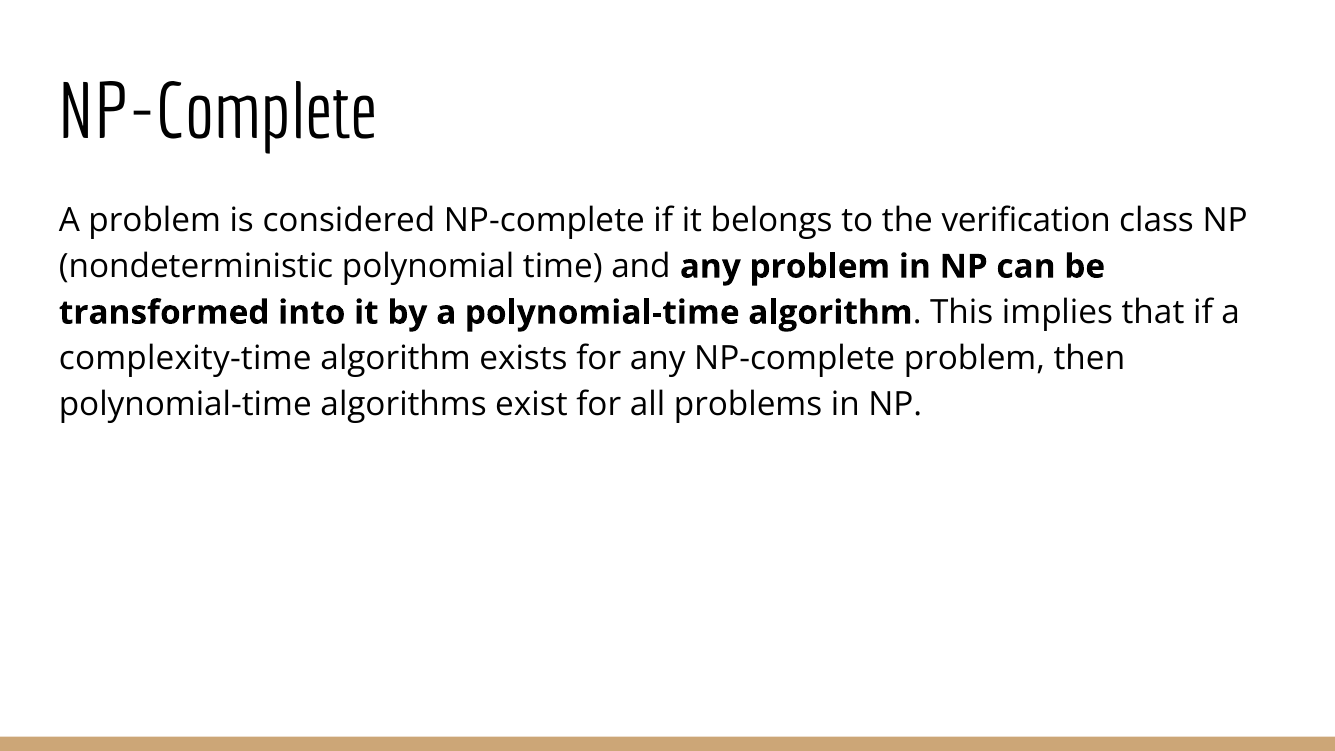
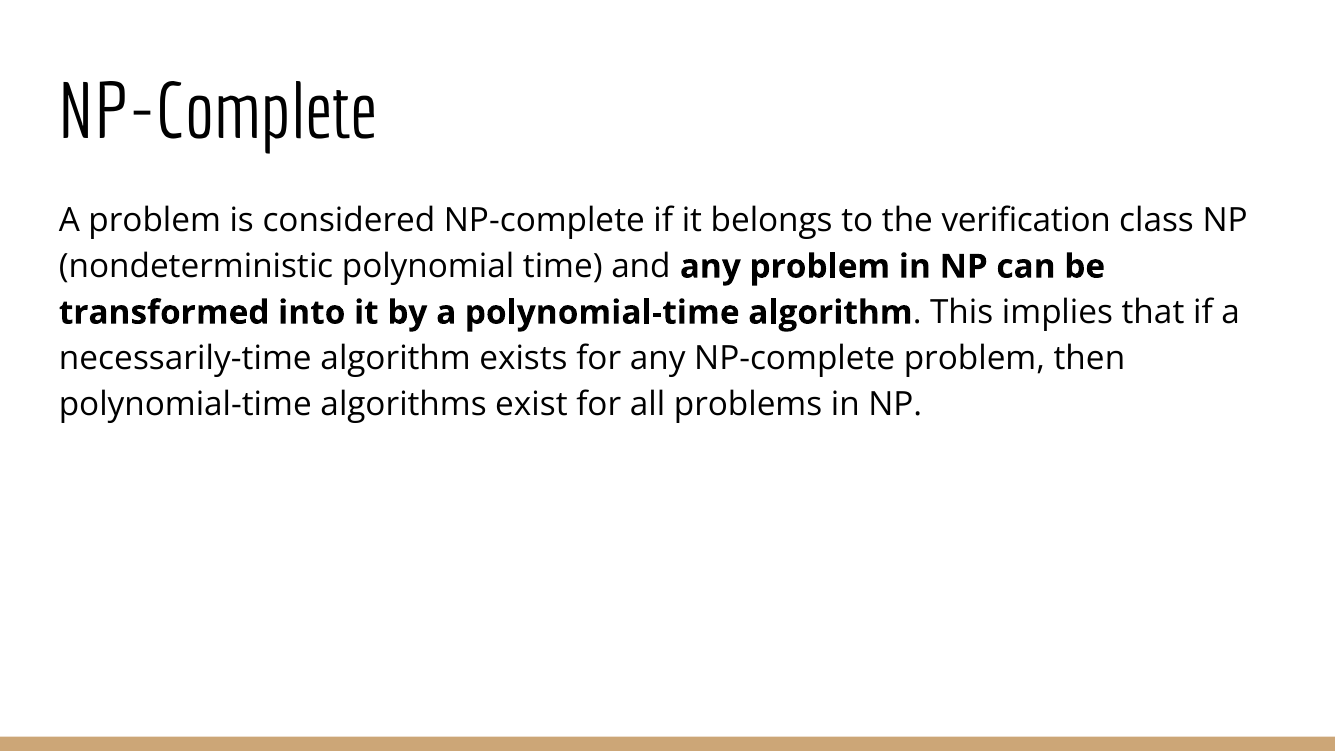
complexity-time: complexity-time -> necessarily-time
